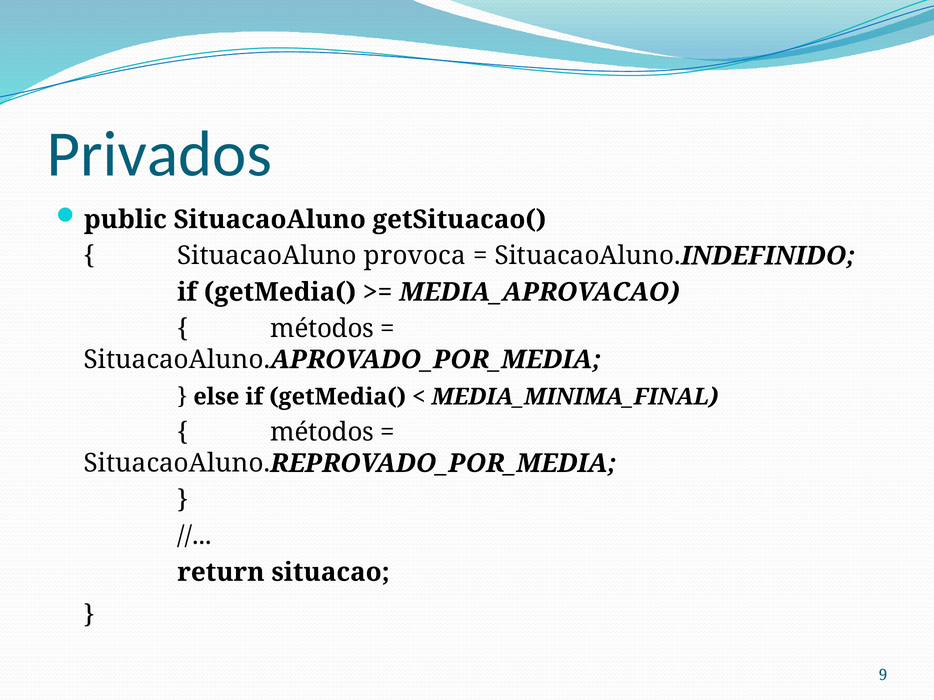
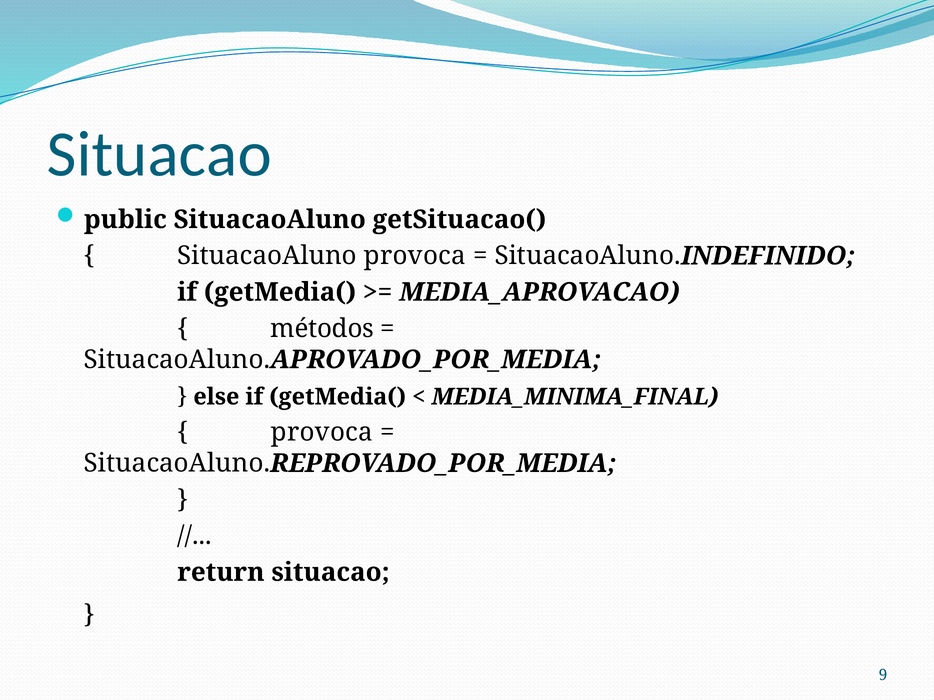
Privados at (159, 154): Privados -> Situacao
métodos at (322, 433): métodos -> provoca
